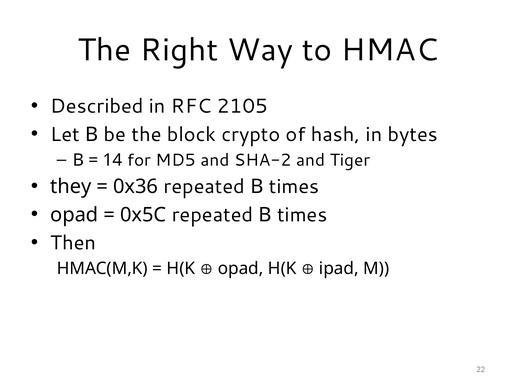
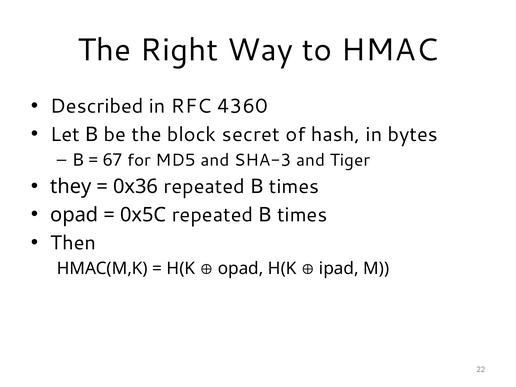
2105: 2105 -> 4360
crypto: crypto -> secret
14: 14 -> 67
SHA-2: SHA-2 -> SHA-3
